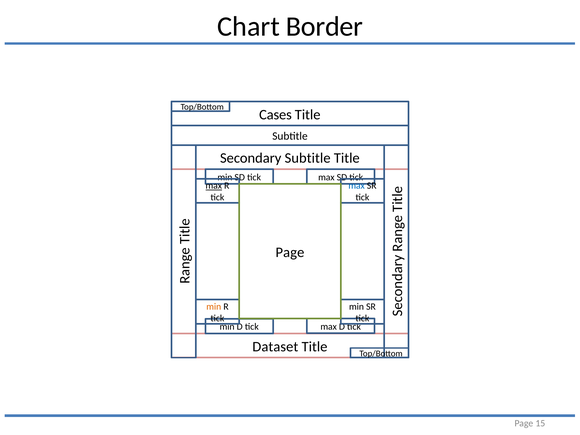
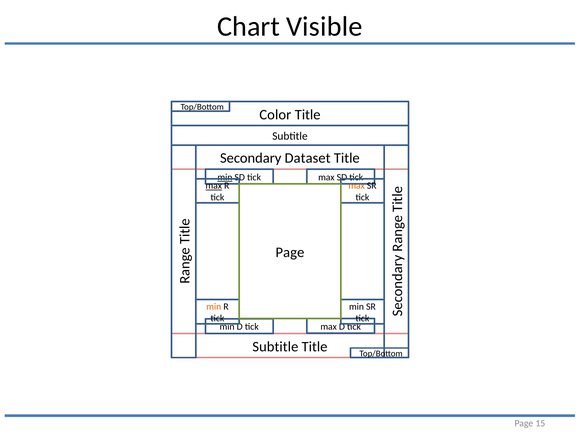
Border: Border -> Visible
Cases: Cases -> Color
Secondary Subtitle: Subtitle -> Dataset
min at (225, 177) underline: none -> present
max at (357, 186) colour: blue -> orange
Dataset at (275, 347): Dataset -> Subtitle
